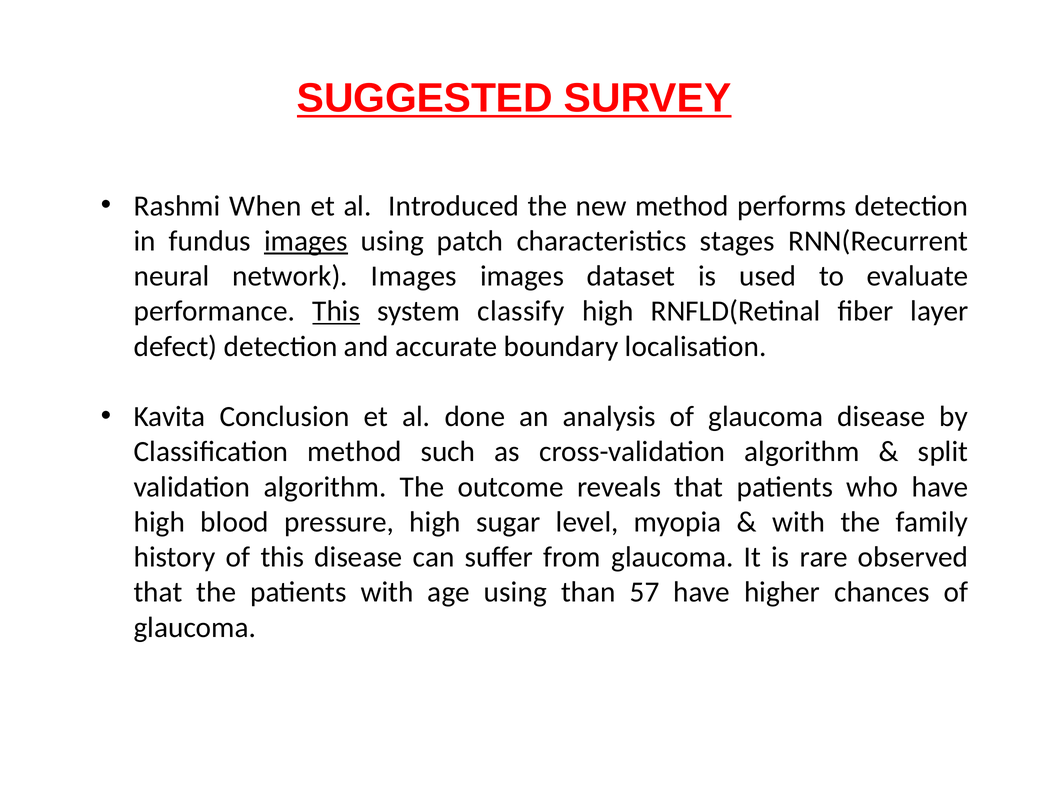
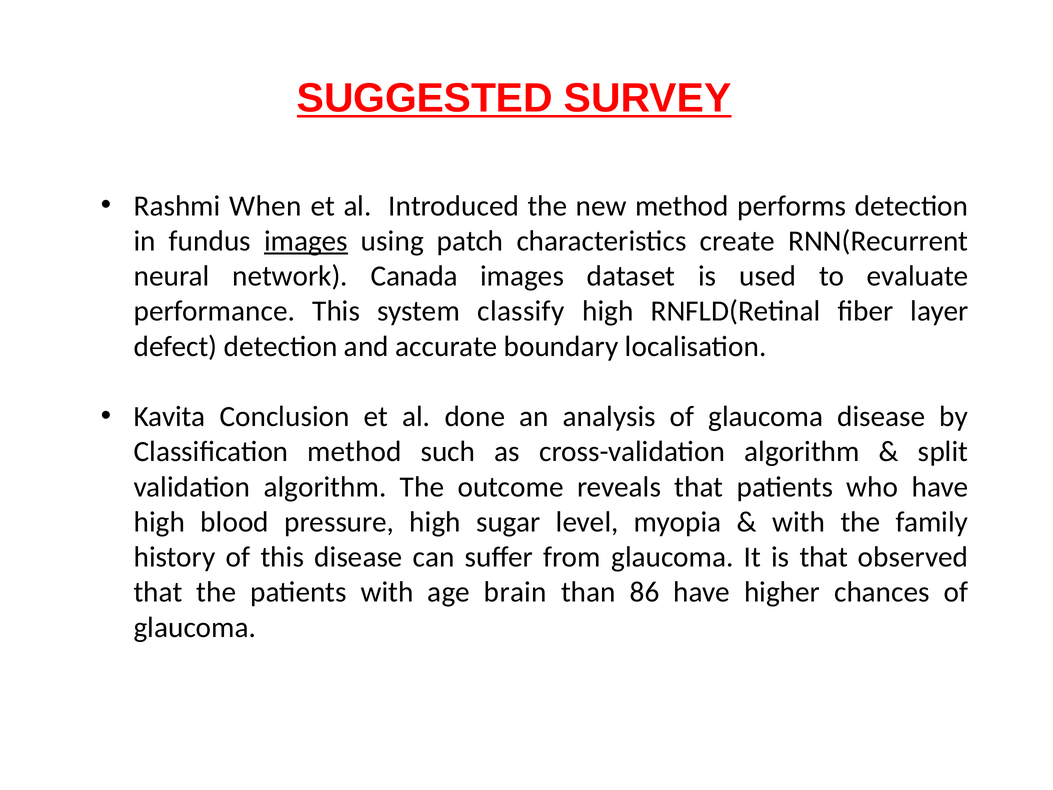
stages: stages -> create
network Images: Images -> Canada
This at (336, 311) underline: present -> none
is rare: rare -> that
age using: using -> brain
57: 57 -> 86
